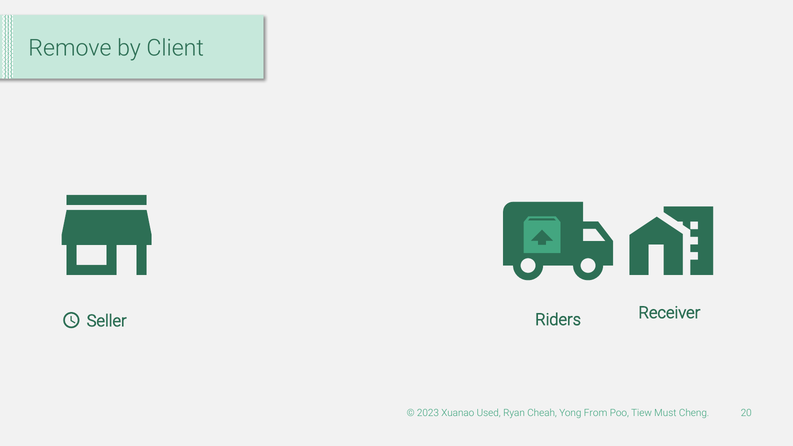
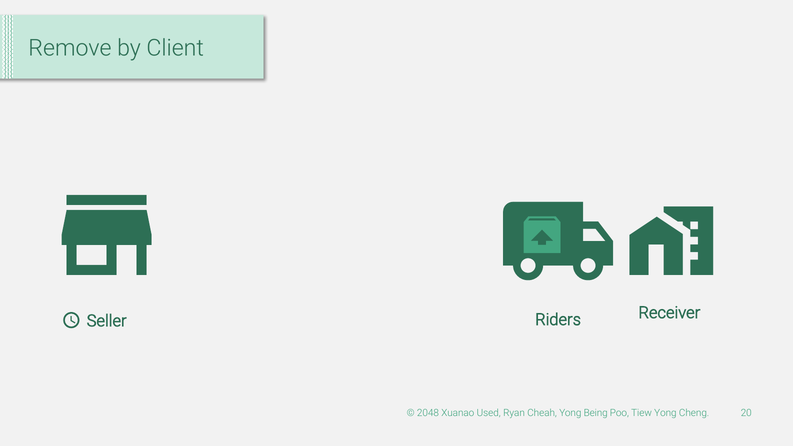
2023: 2023 -> 2048
From: From -> Being
Tiew Must: Must -> Yong
